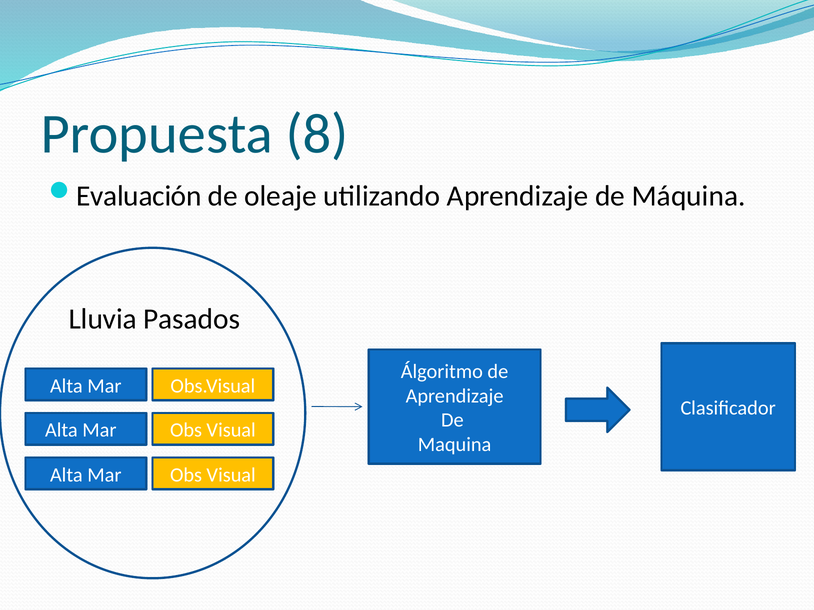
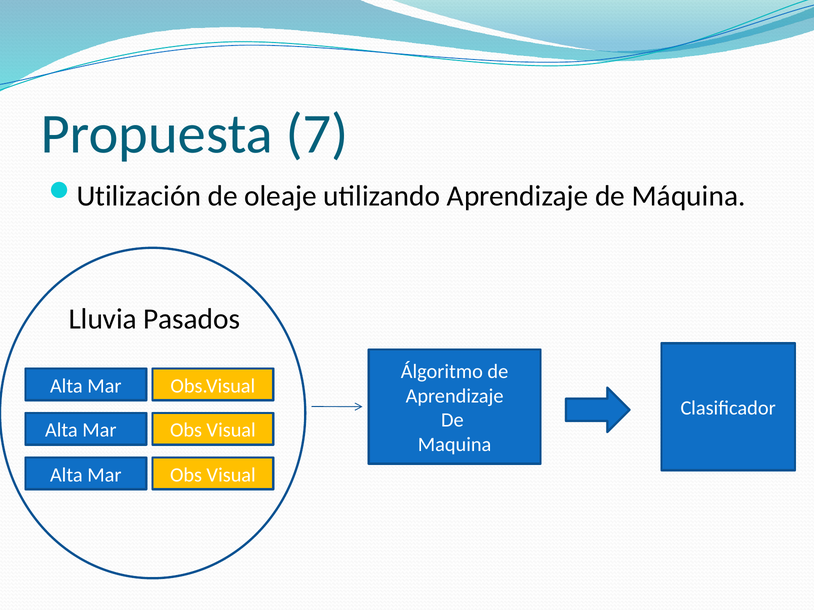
8: 8 -> 7
Evaluación: Evaluación -> Utilización
